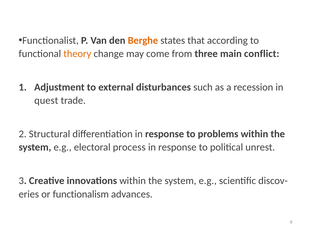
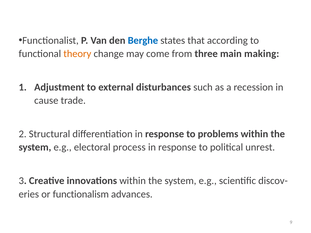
Berghe colour: orange -> blue
conflict: conflict -> making
quest: quest -> cause
